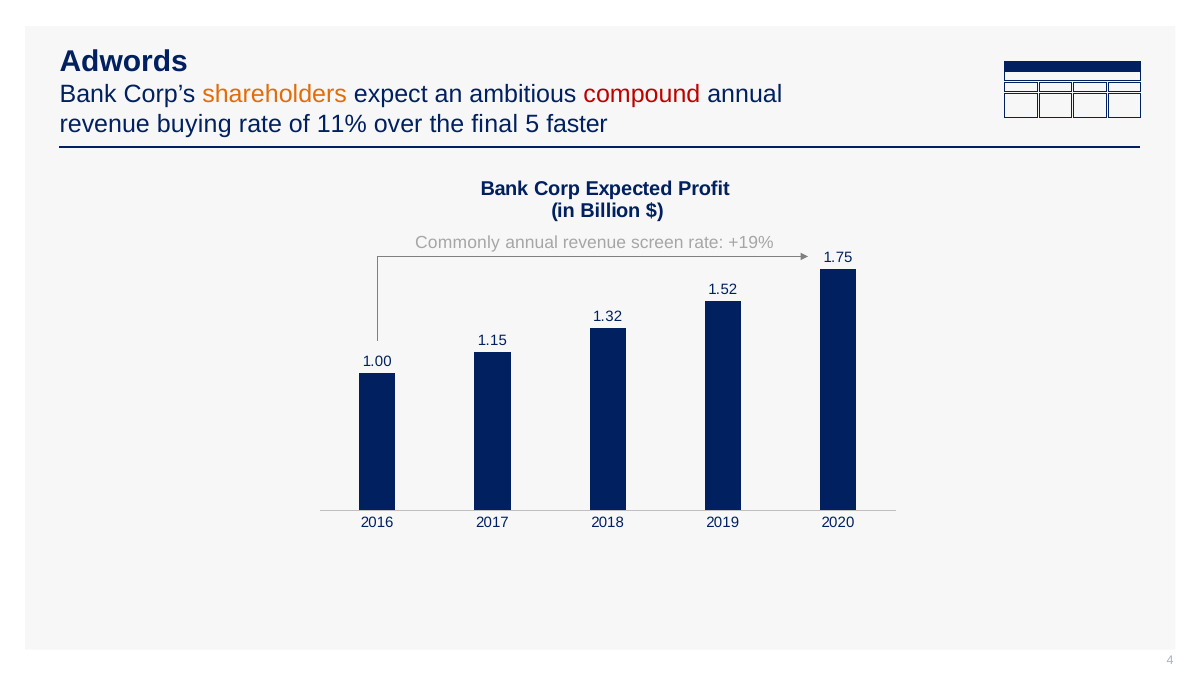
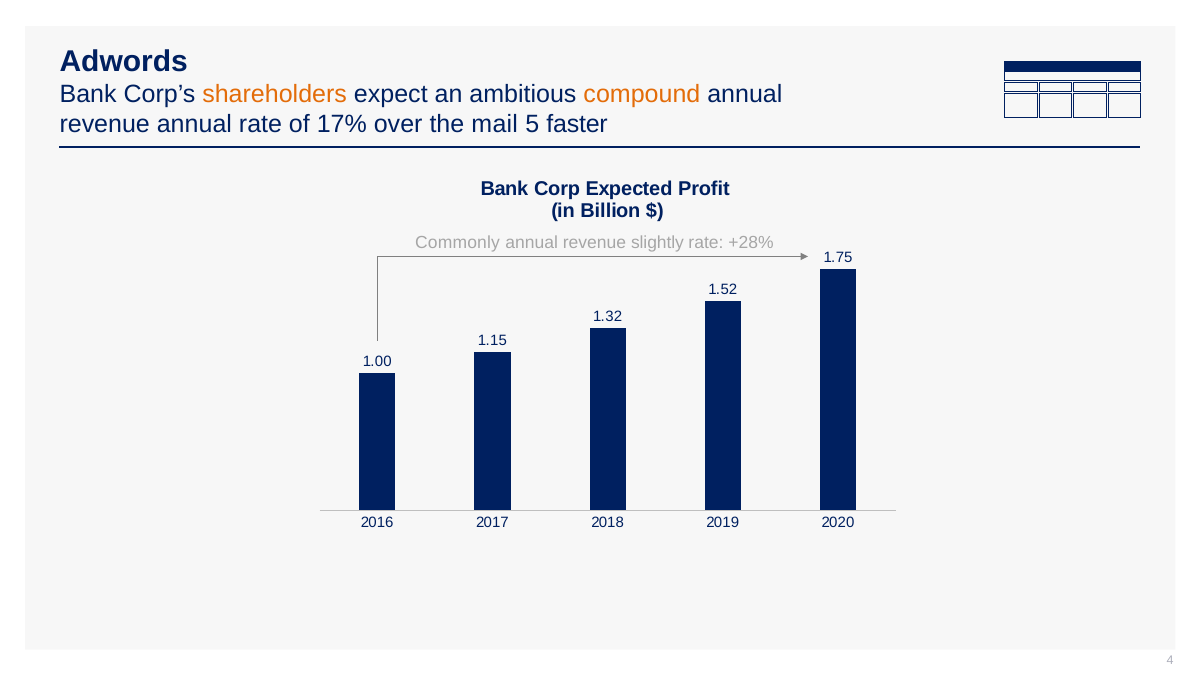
compound colour: red -> orange
revenue buying: buying -> annual
11%: 11% -> 17%
final: final -> mail
screen: screen -> slightly
+19%: +19% -> +28%
